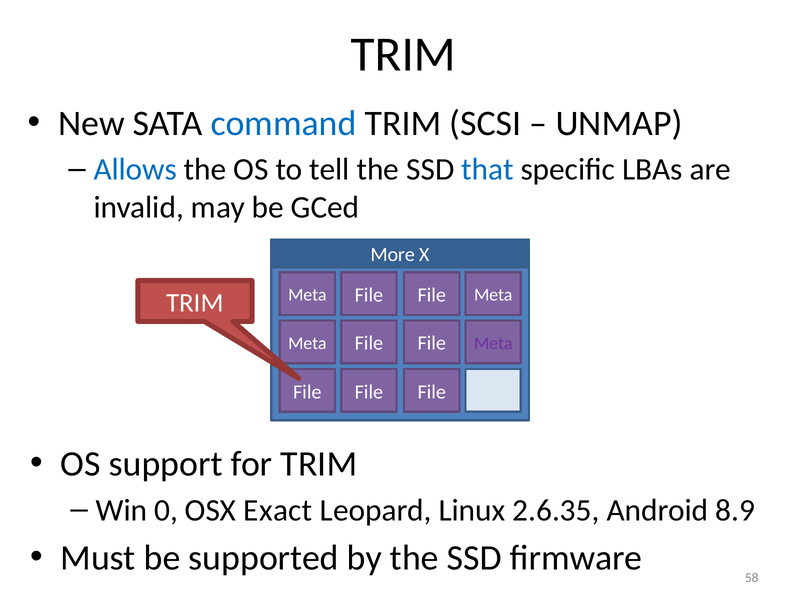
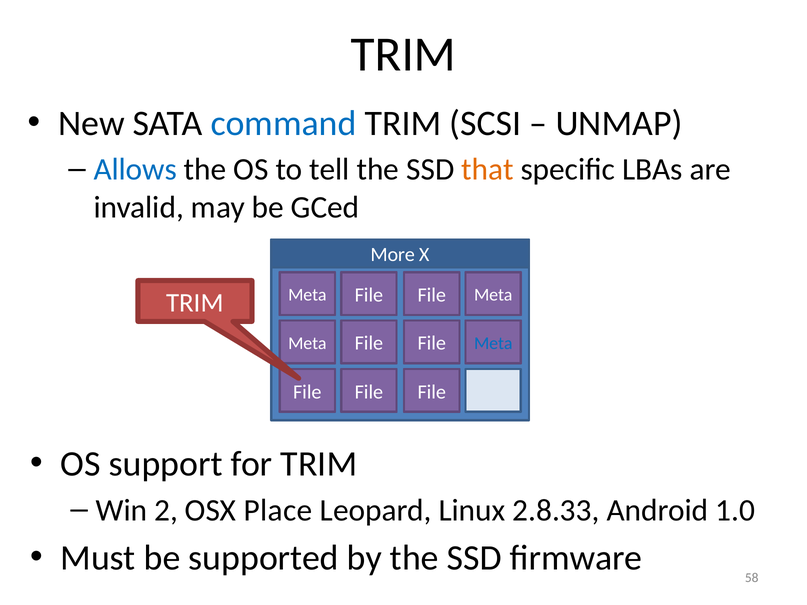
that colour: blue -> orange
Meta at (493, 343) colour: purple -> blue
0: 0 -> 2
Exact: Exact -> Place
2.6.35: 2.6.35 -> 2.8.33
8.9: 8.9 -> 1.0
